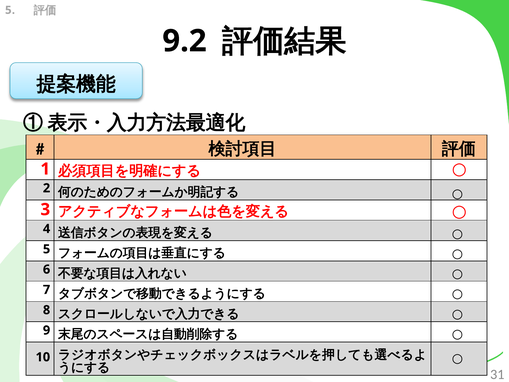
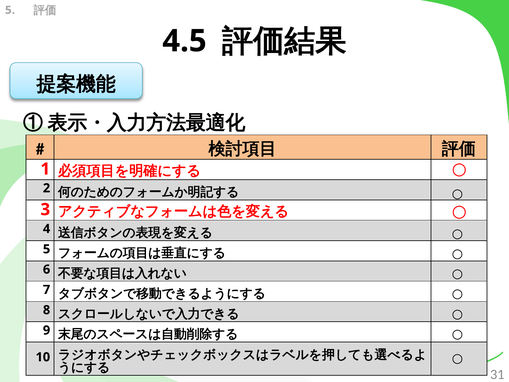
9.2: 9.2 -> 4.5
